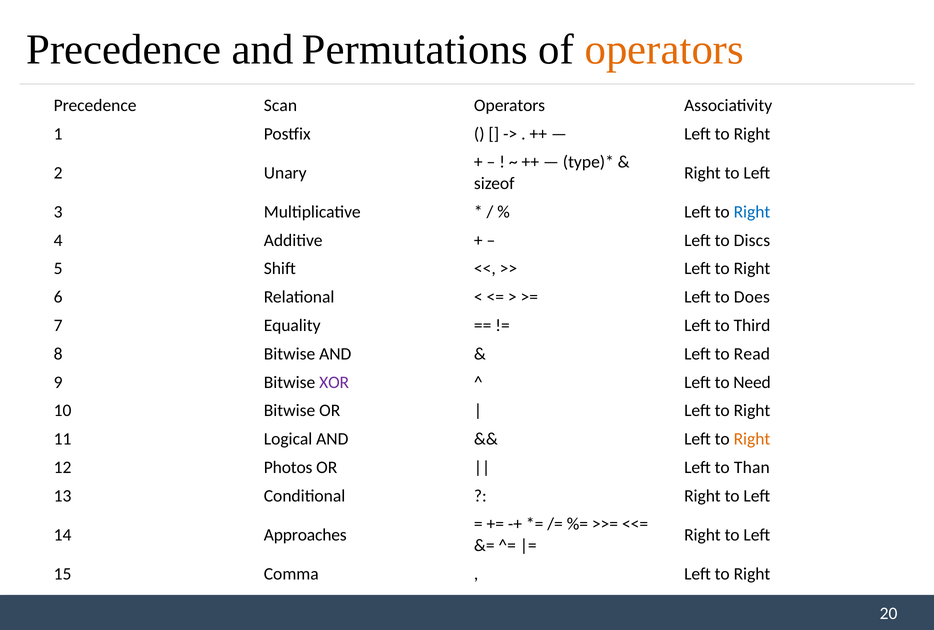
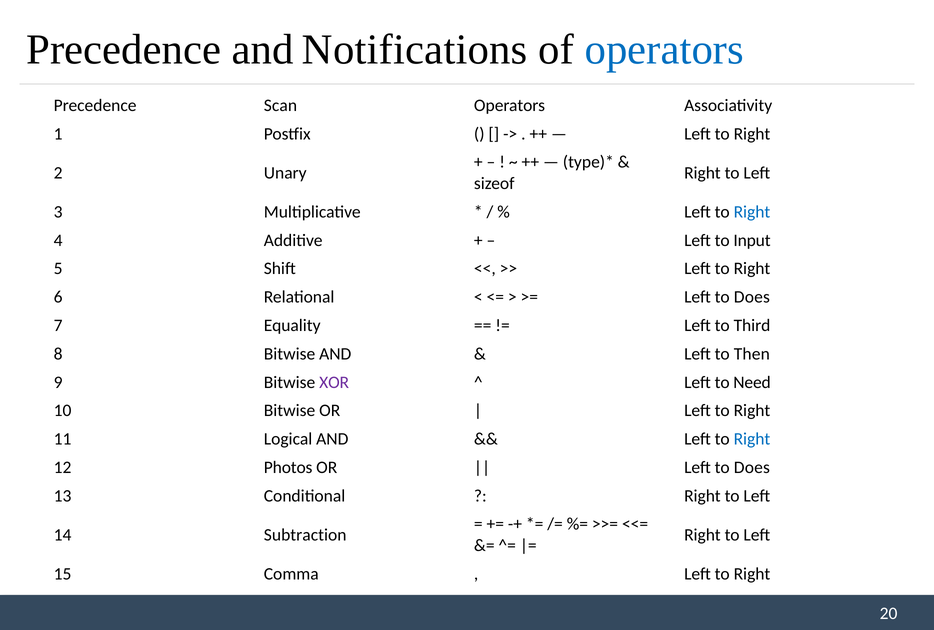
Permutations: Permutations -> Notifications
operators at (664, 50) colour: orange -> blue
Discs: Discs -> Input
Read: Read -> Then
Right at (752, 439) colour: orange -> blue
Than at (752, 468): Than -> Does
Approaches: Approaches -> Subtraction
